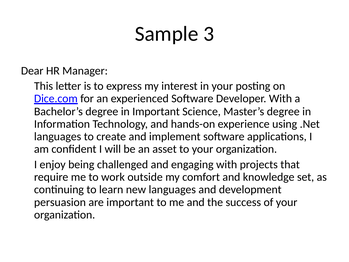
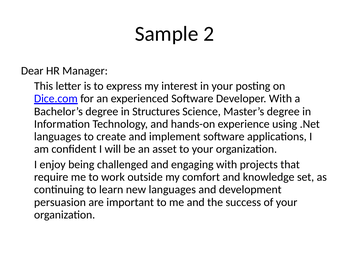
3: 3 -> 2
in Important: Important -> Structures
